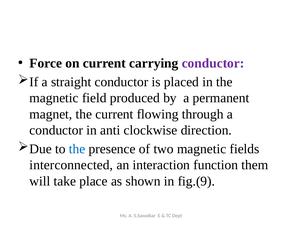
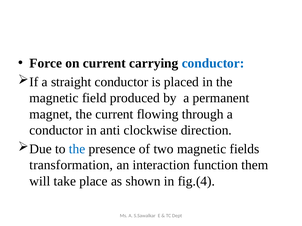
conductor at (213, 63) colour: purple -> blue
interconnected: interconnected -> transformation
fig.(9: fig.(9 -> fig.(4
